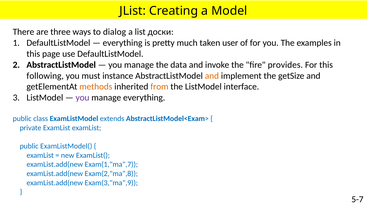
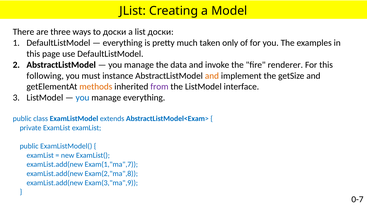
to dialog: dialog -> доски
user: user -> only
provides: provides -> renderer
from colour: orange -> purple
you at (82, 98) colour: purple -> blue
5-7: 5-7 -> 0-7
